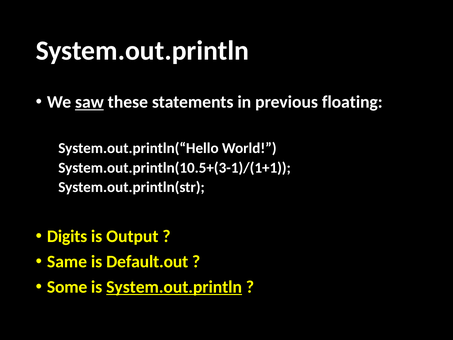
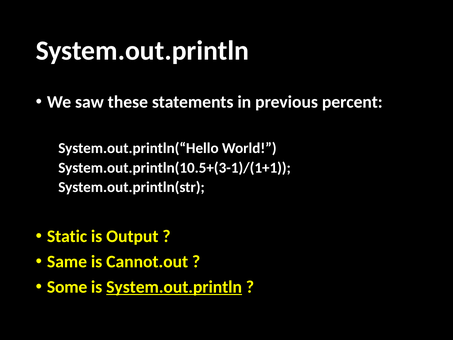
saw underline: present -> none
floating: floating -> percent
Digits: Digits -> Static
Default.out: Default.out -> Cannot.out
